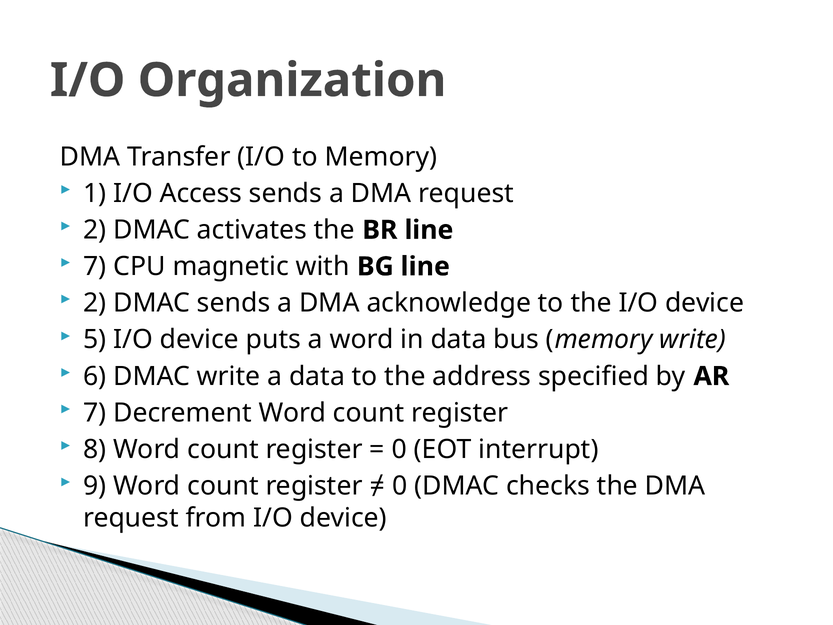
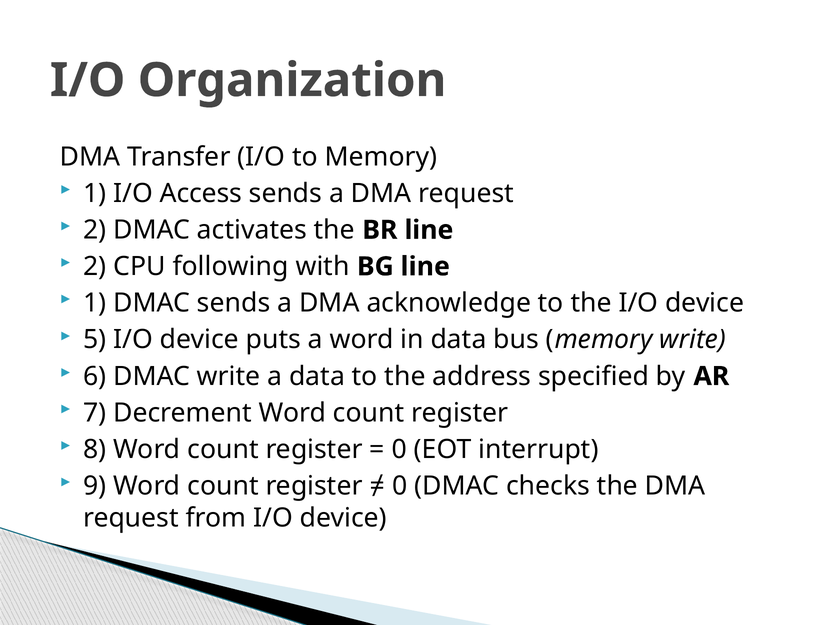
7 at (95, 266): 7 -> 2
magnetic: magnetic -> following
2 at (95, 303): 2 -> 1
